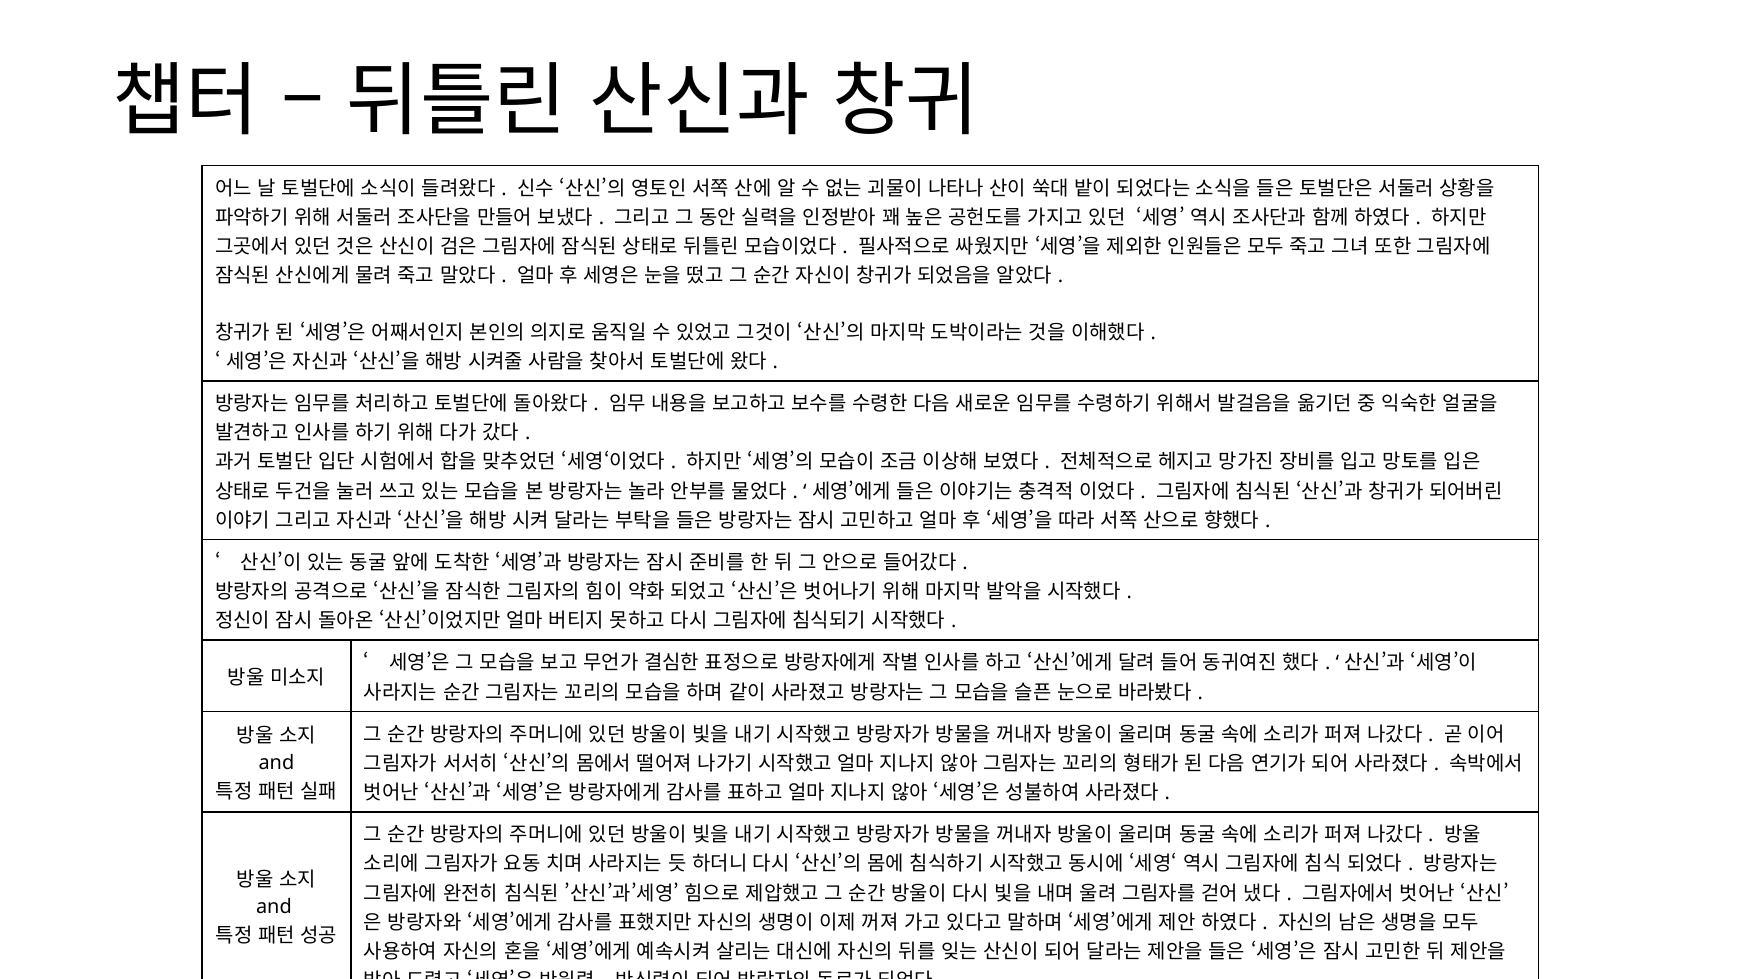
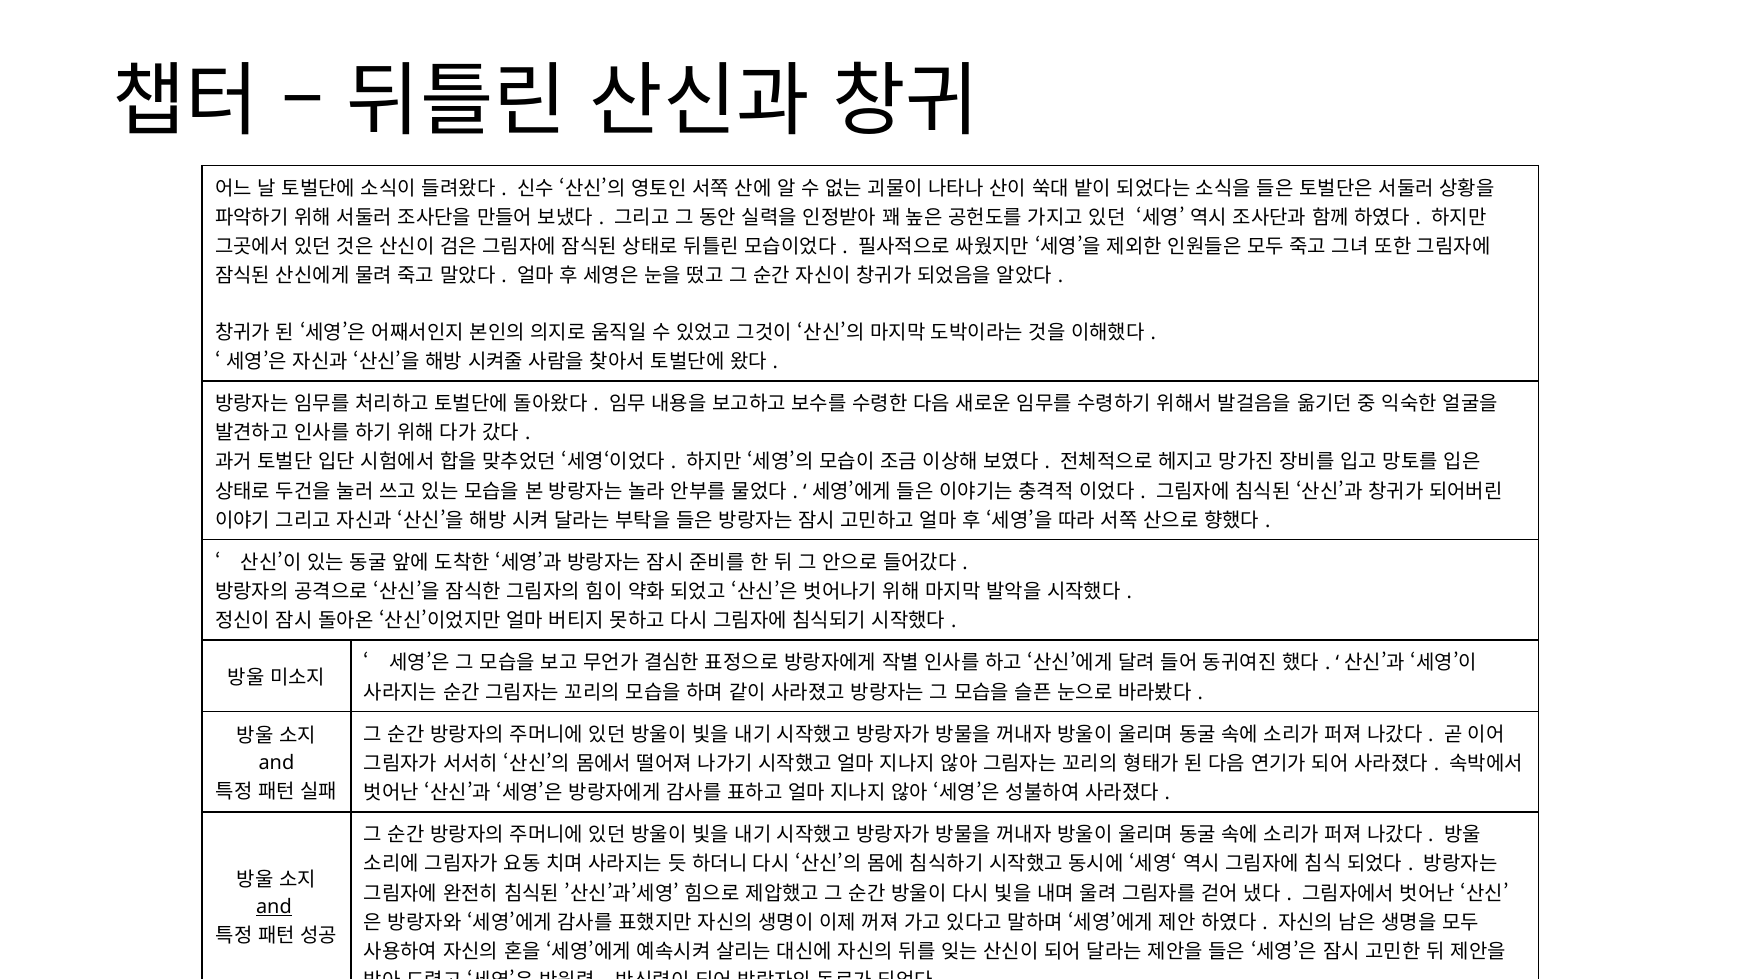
and at (274, 907) underline: none -> present
